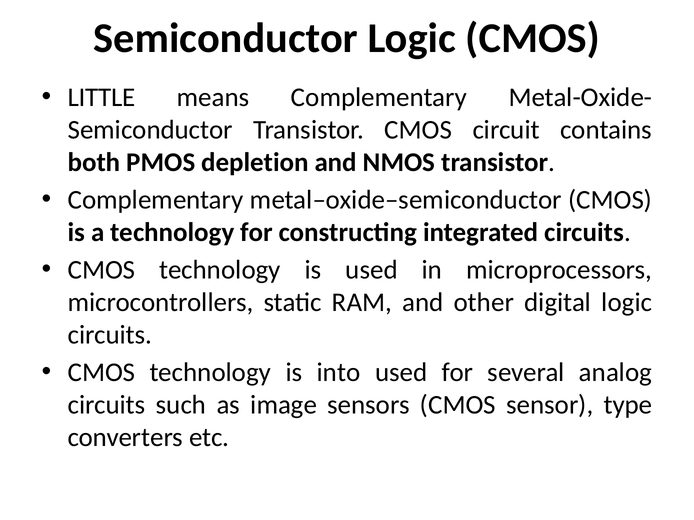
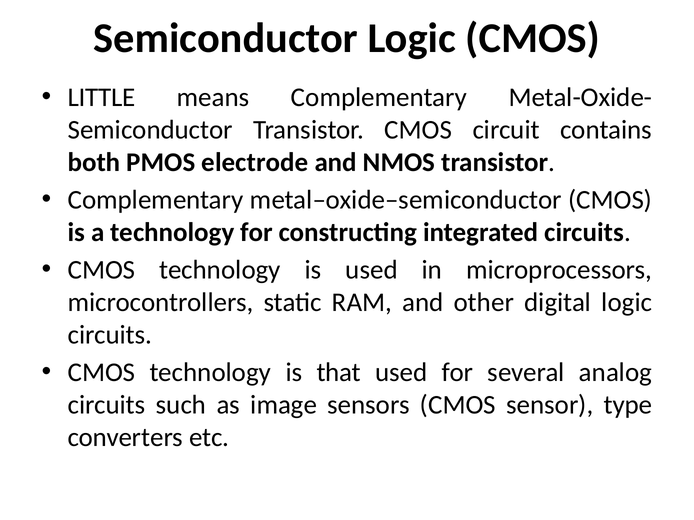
depletion: depletion -> electrode
into: into -> that
